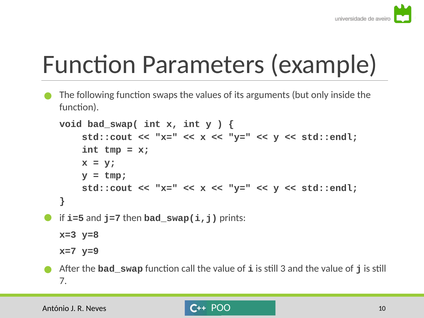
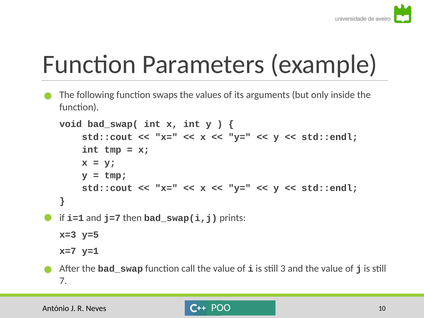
i=5: i=5 -> i=1
y=8: y=8 -> y=5
y=9: y=9 -> y=1
